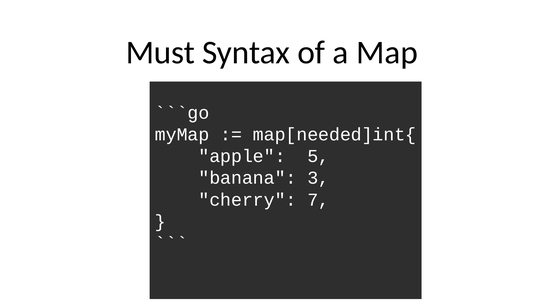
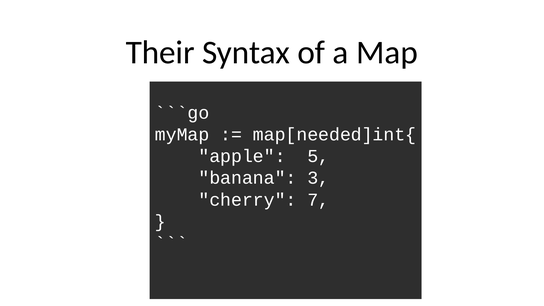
Must: Must -> Their
